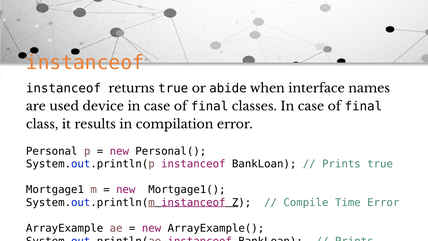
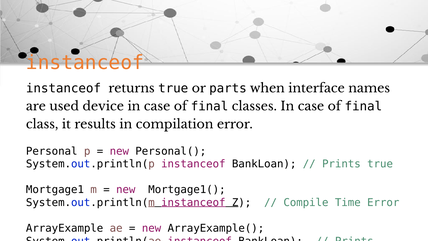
abide: abide -> parts
